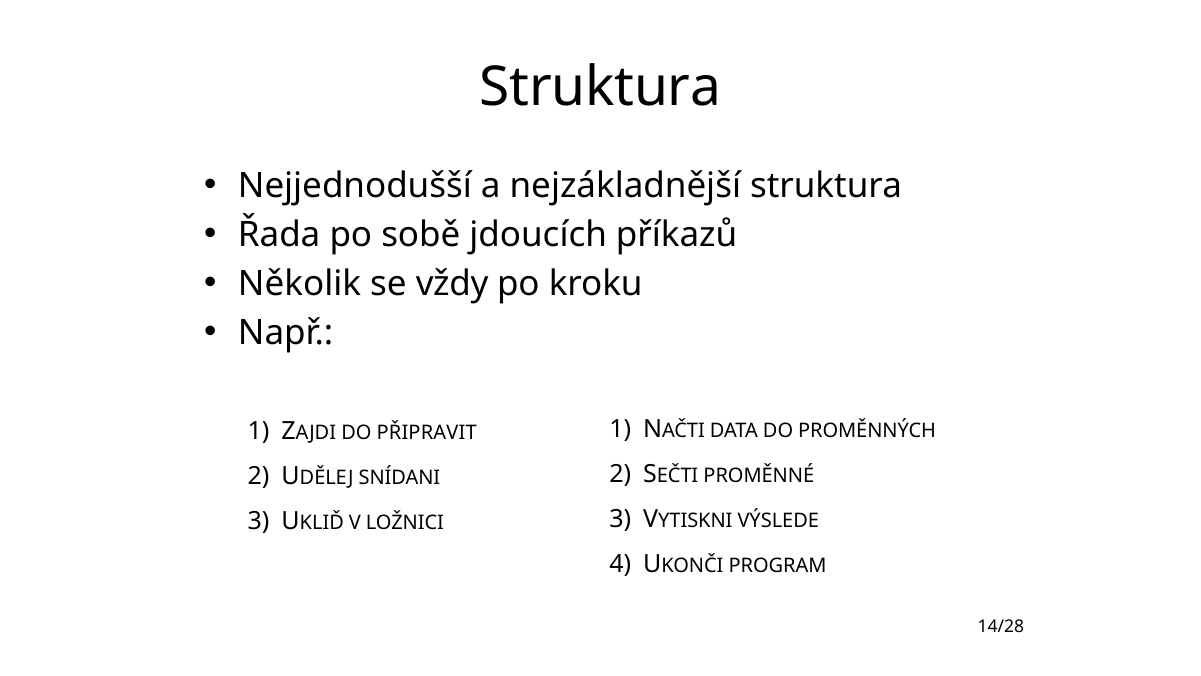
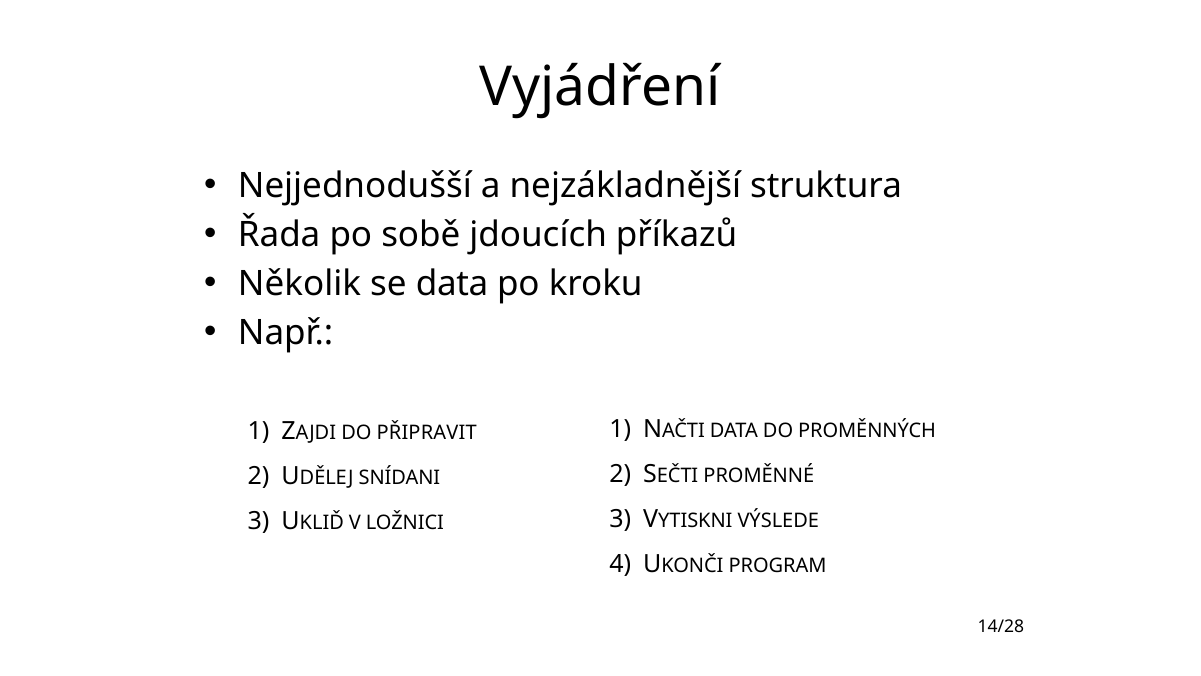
Struktura at (600, 87): Struktura -> Vyjádření
se vždy: vždy -> data
